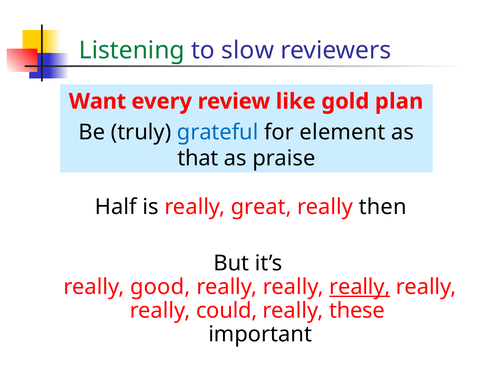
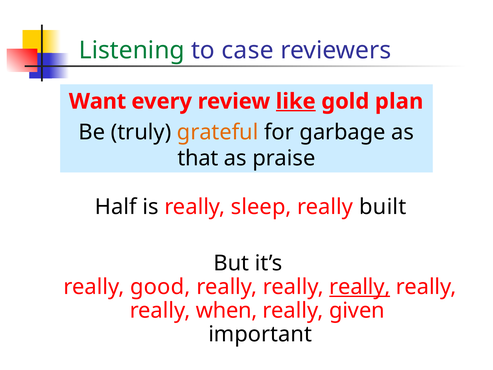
slow: slow -> case
like underline: none -> present
grateful colour: blue -> orange
element: element -> garbage
great: great -> sleep
then: then -> built
could: could -> when
these: these -> given
